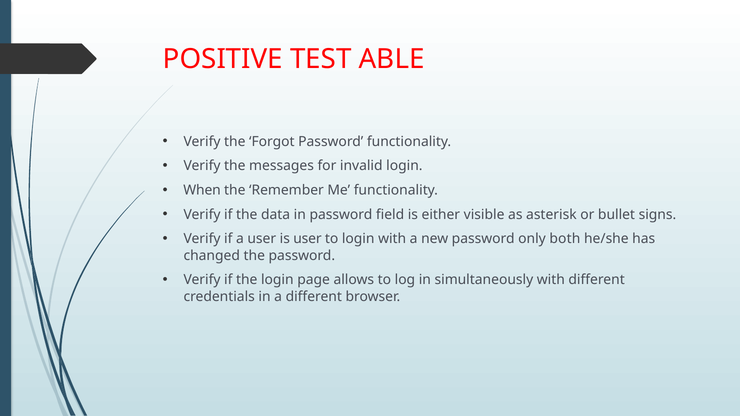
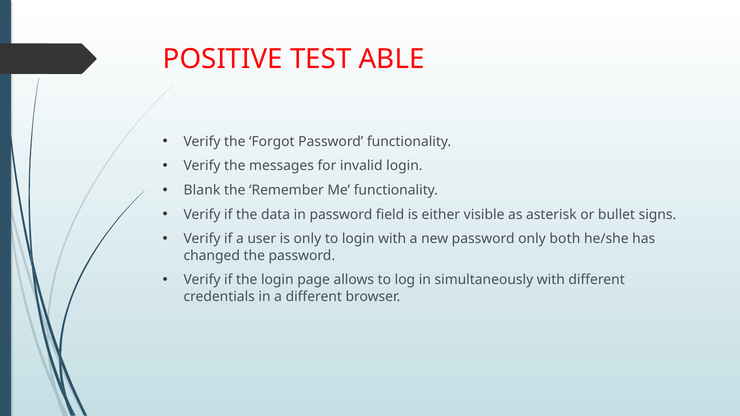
When: When -> Blank
is user: user -> only
